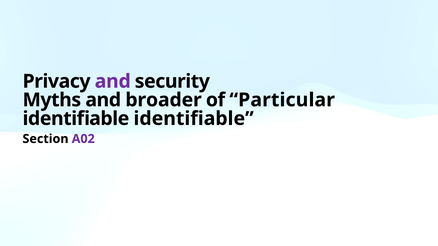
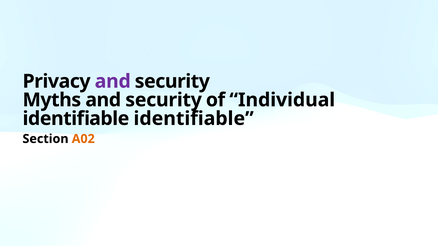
Myths and broader: broader -> security
Particular: Particular -> Individual
A02 colour: purple -> orange
